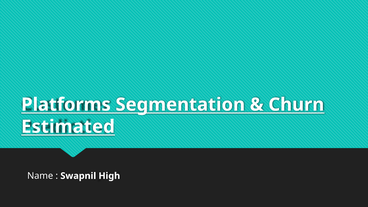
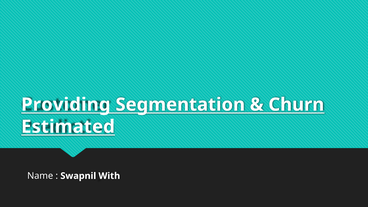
Platforms: Platforms -> Providing
High: High -> With
